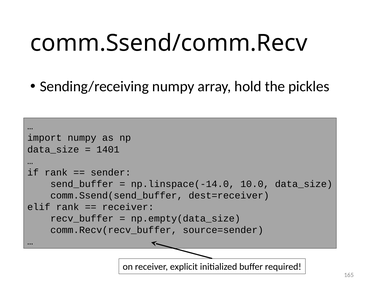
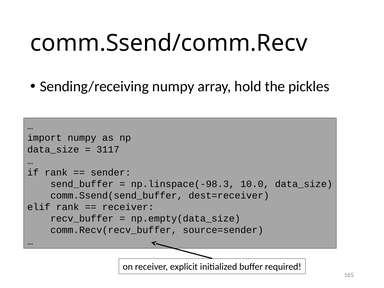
1401: 1401 -> 3117
np.linspace(-14.0: np.linspace(-14.0 -> np.linspace(-98.3
